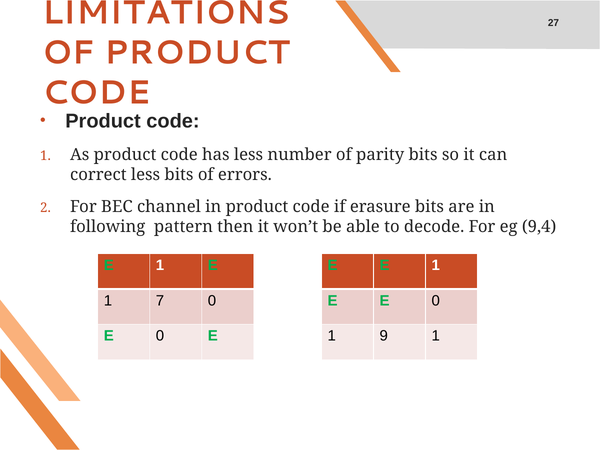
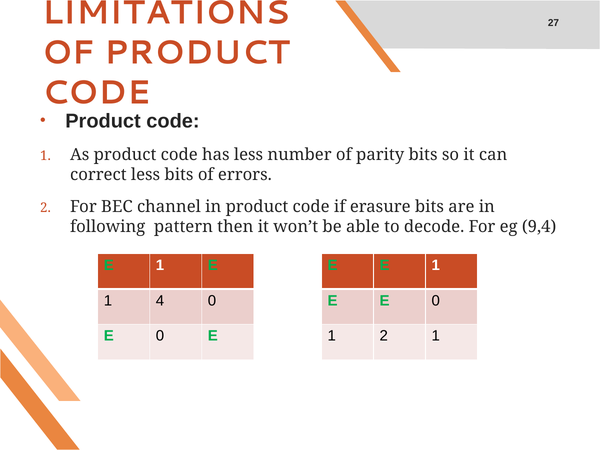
7: 7 -> 4
1 9: 9 -> 2
